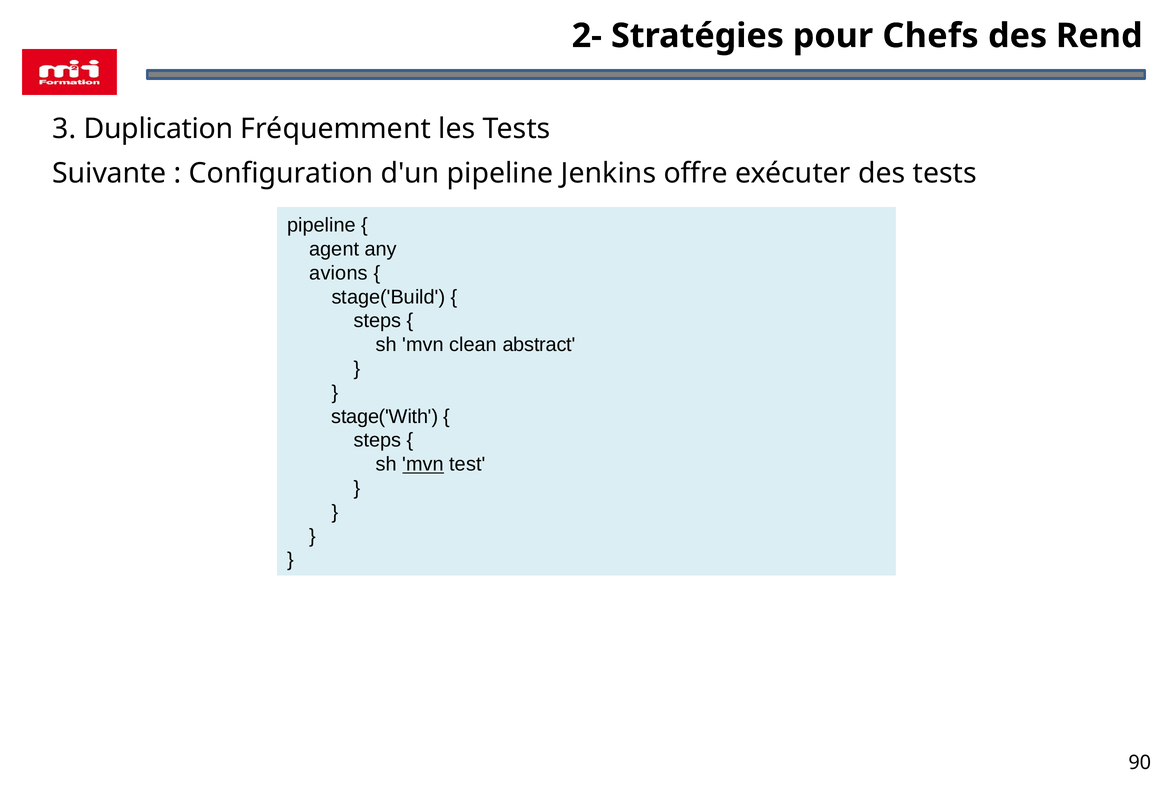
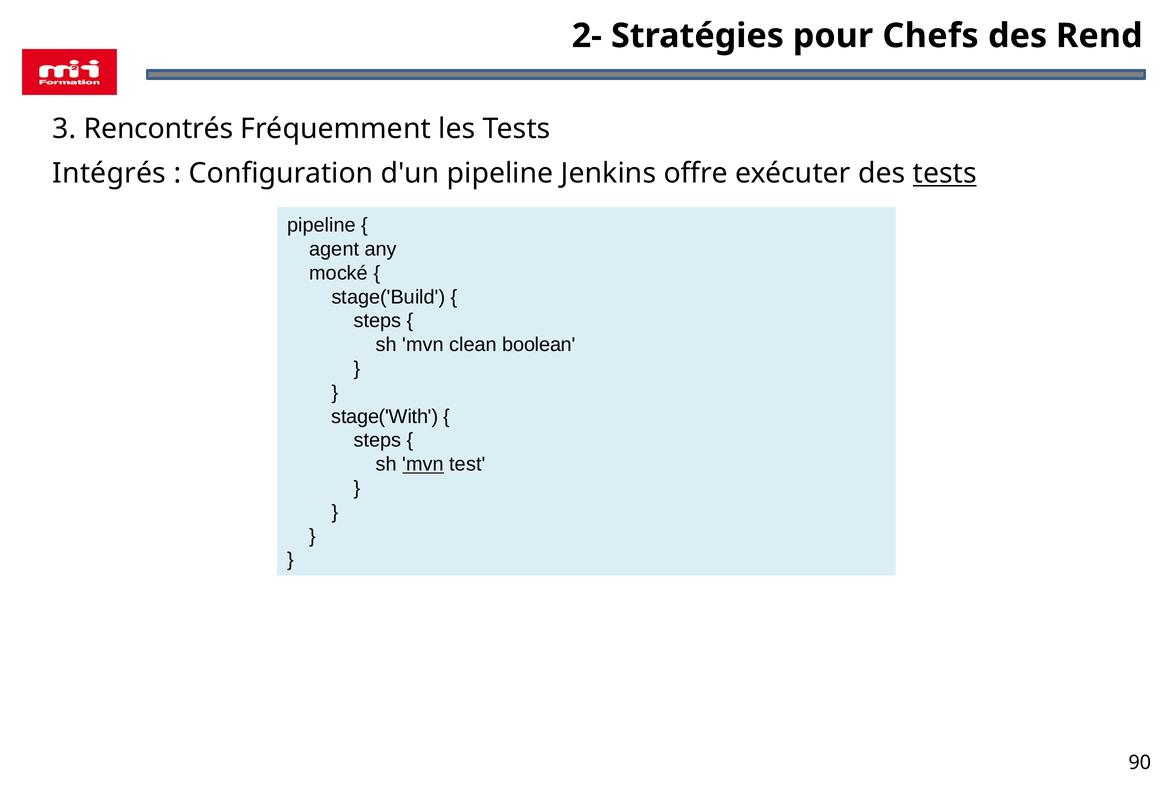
Duplication: Duplication -> Rencontrés
Suivante: Suivante -> Intégrés
tests at (945, 174) underline: none -> present
avions: avions -> mocké
abstract: abstract -> boolean
